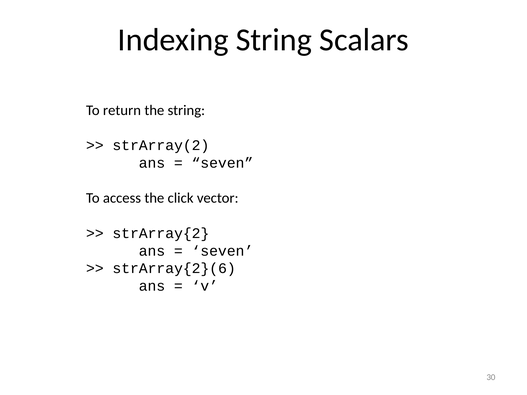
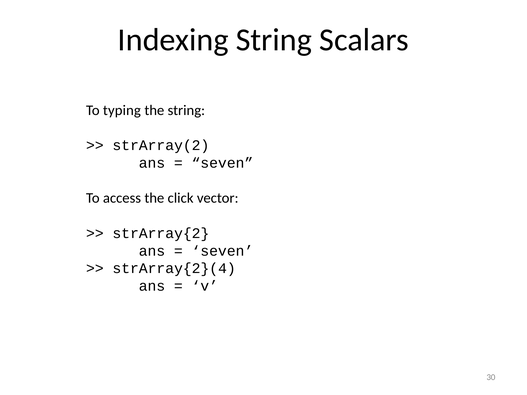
return: return -> typing
strArray{2}(6: strArray{2}(6 -> strArray{2}(4
